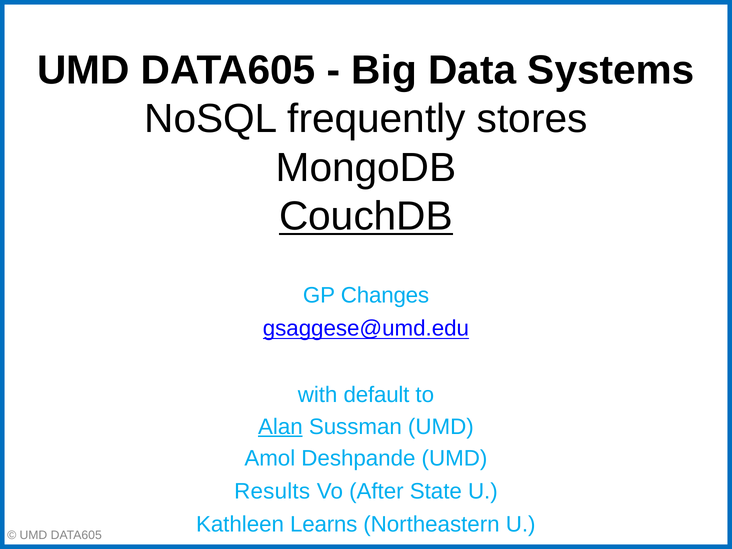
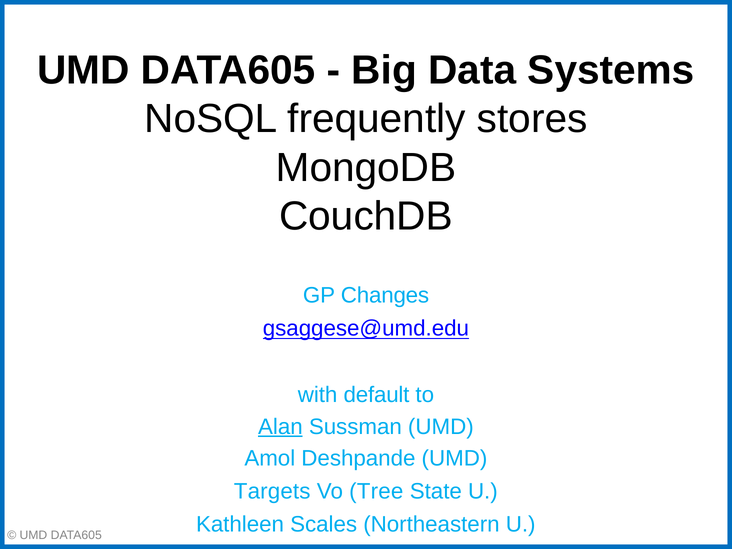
CouchDB underline: present -> none
Results: Results -> Targets
After: After -> Tree
Learns: Learns -> Scales
